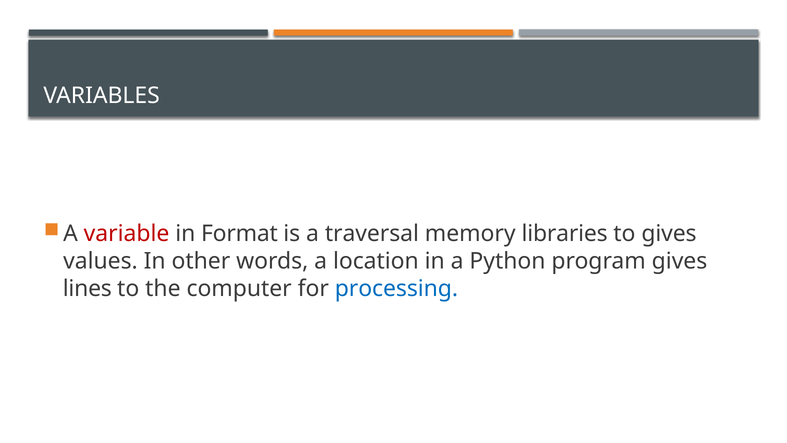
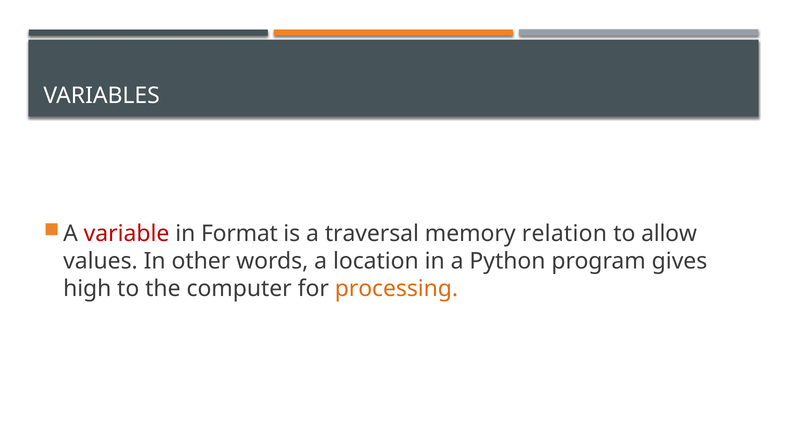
libraries: libraries -> relation
to gives: gives -> allow
lines: lines -> high
processing colour: blue -> orange
